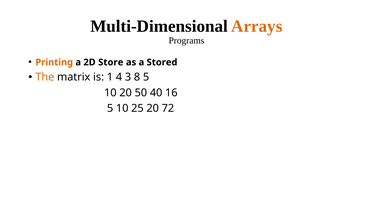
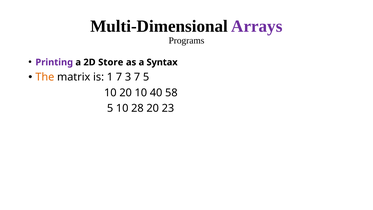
Arrays colour: orange -> purple
Printing colour: orange -> purple
Stored: Stored -> Syntax
1 4: 4 -> 7
3 8: 8 -> 7
20 50: 50 -> 10
16: 16 -> 58
25: 25 -> 28
72: 72 -> 23
